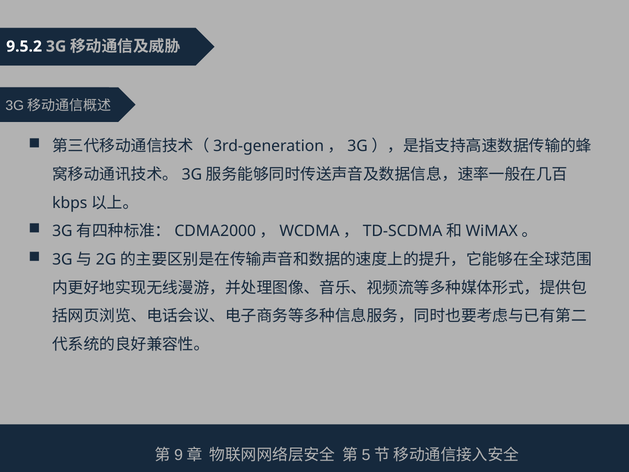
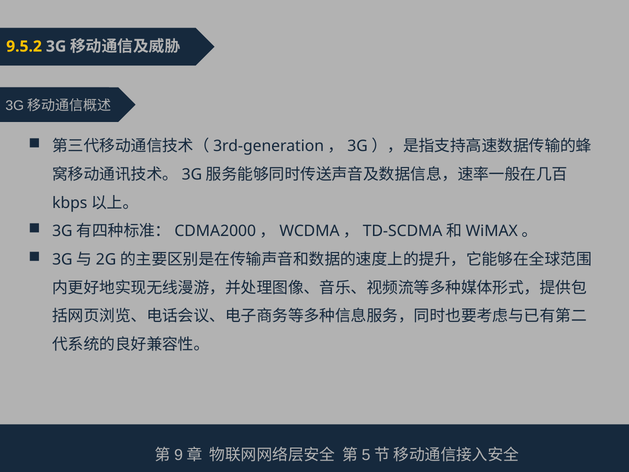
9.5.2 colour: white -> yellow
